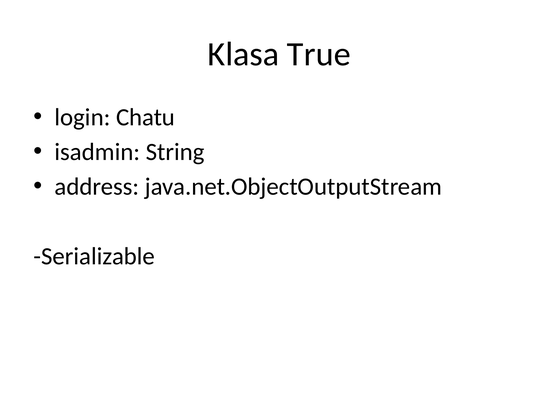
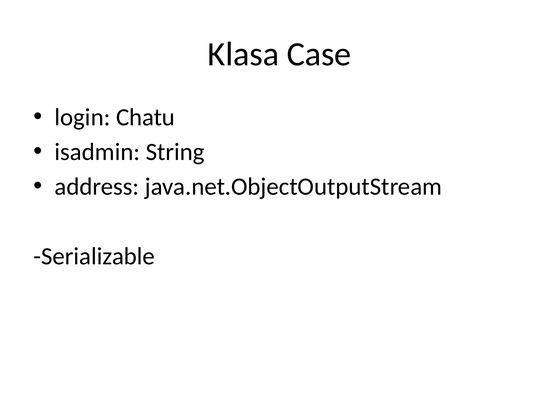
True: True -> Case
